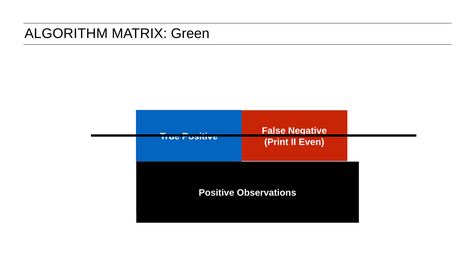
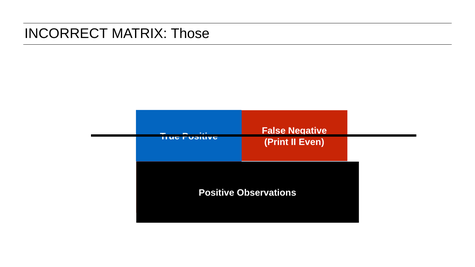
ALGORITHM: ALGORITHM -> INCORRECT
Green: Green -> Those
